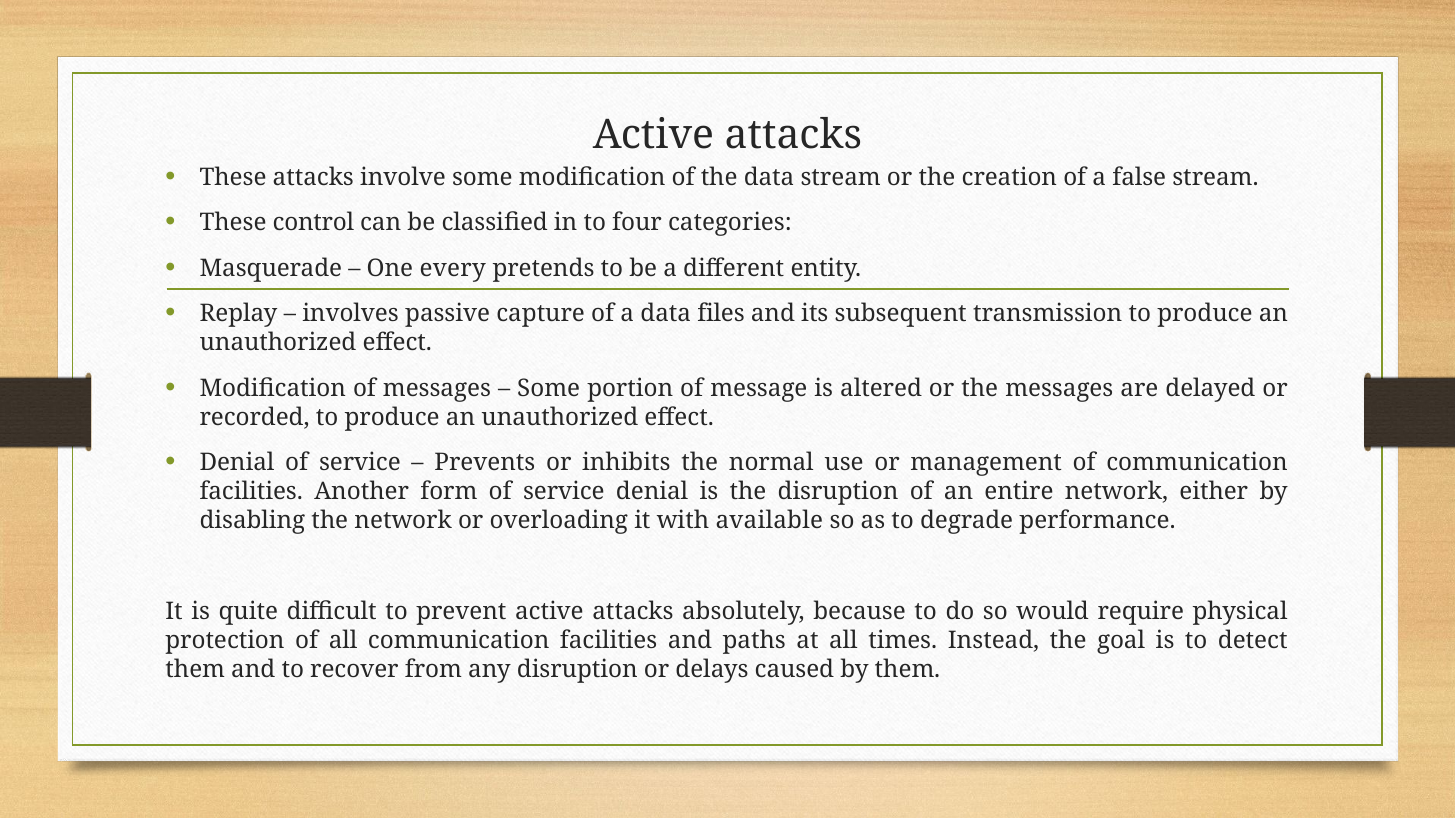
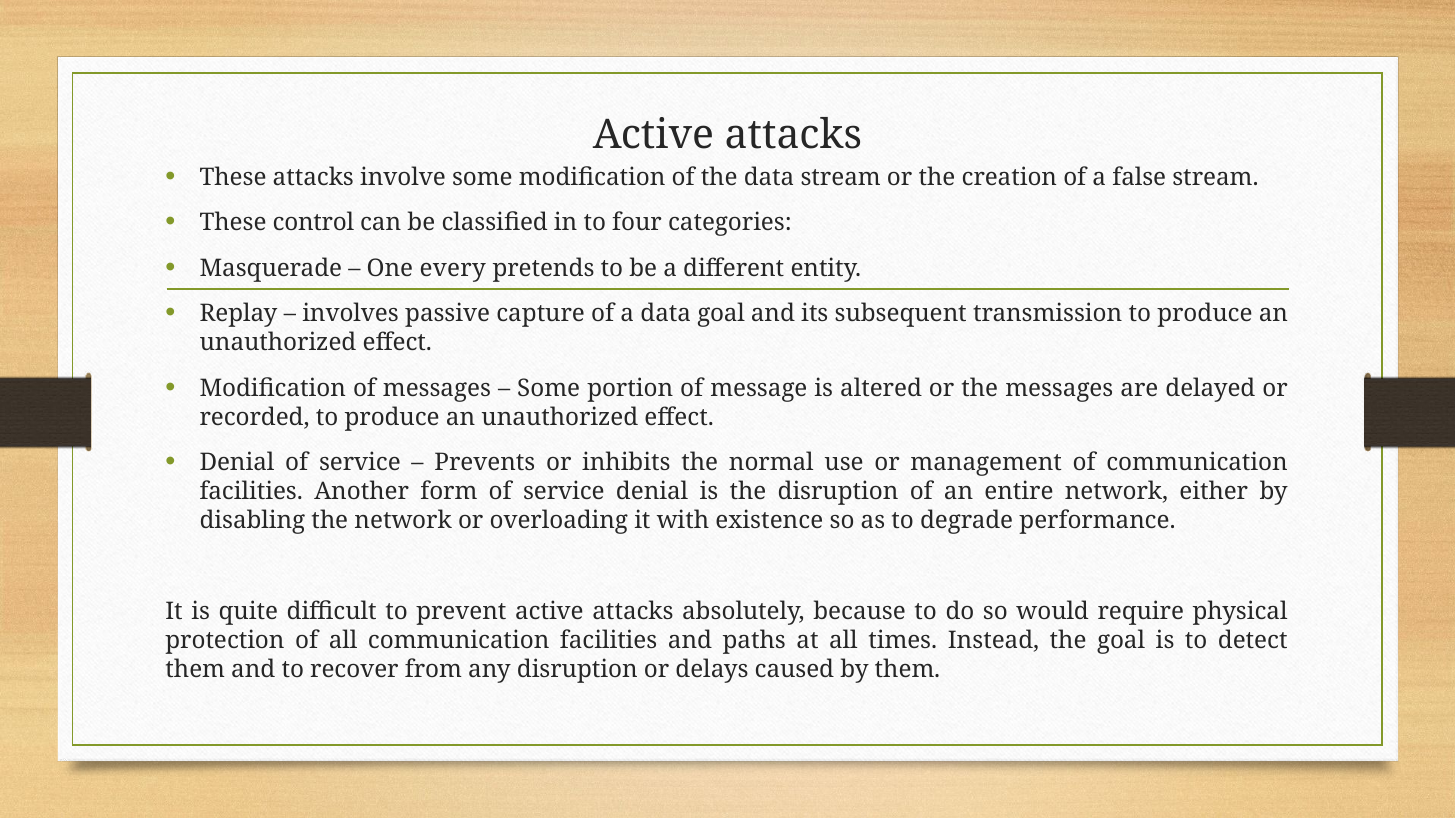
data files: files -> goal
available: available -> existence
